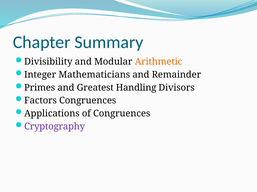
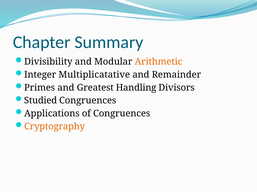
Mathematicians: Mathematicians -> Multiplicatative
Factors: Factors -> Studied
Cryptography colour: purple -> orange
